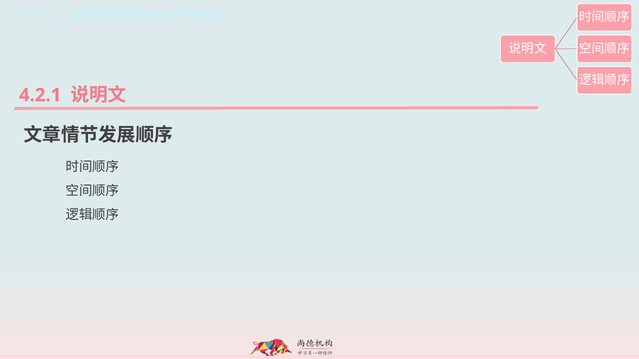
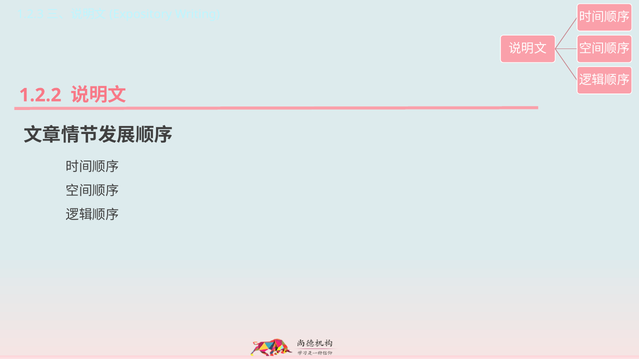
4.2.1: 4.2.1 -> 1.2.2
